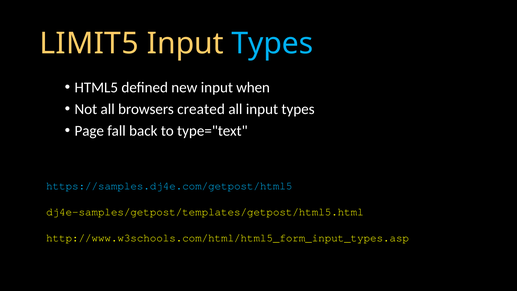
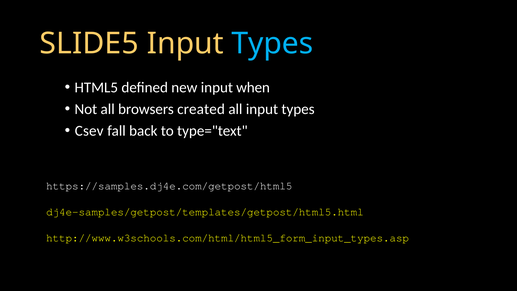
LIMIT5: LIMIT5 -> SLIDE5
Page: Page -> Csev
https://samples.dj4e.com/getpost/html5 colour: light blue -> white
